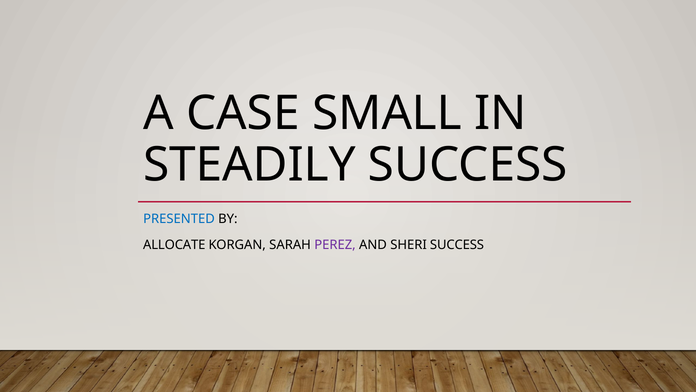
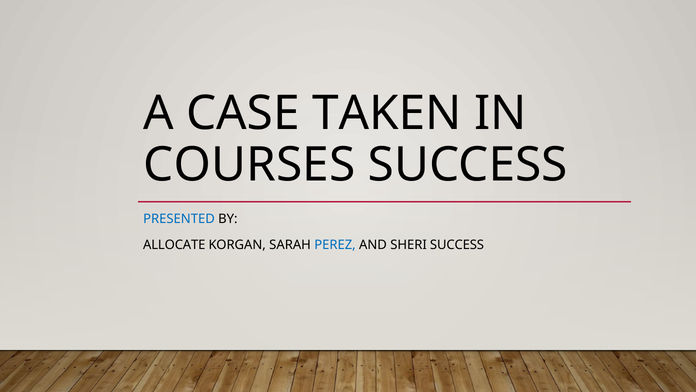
SMALL: SMALL -> TAKEN
STEADILY: STEADILY -> COURSES
PEREZ colour: purple -> blue
